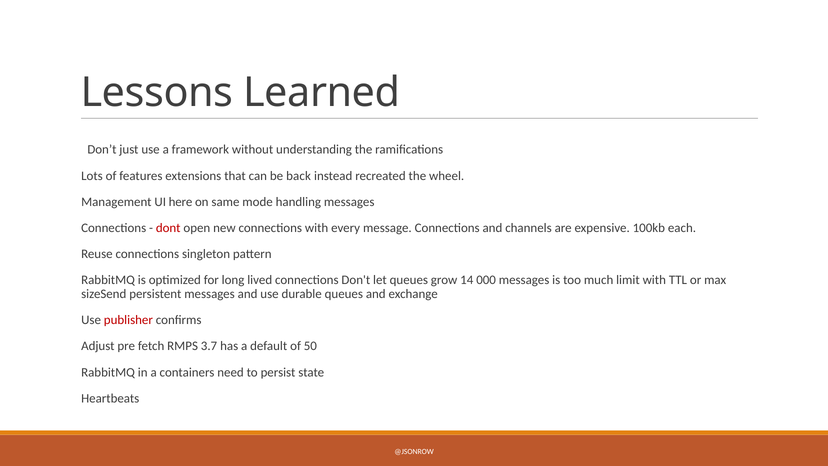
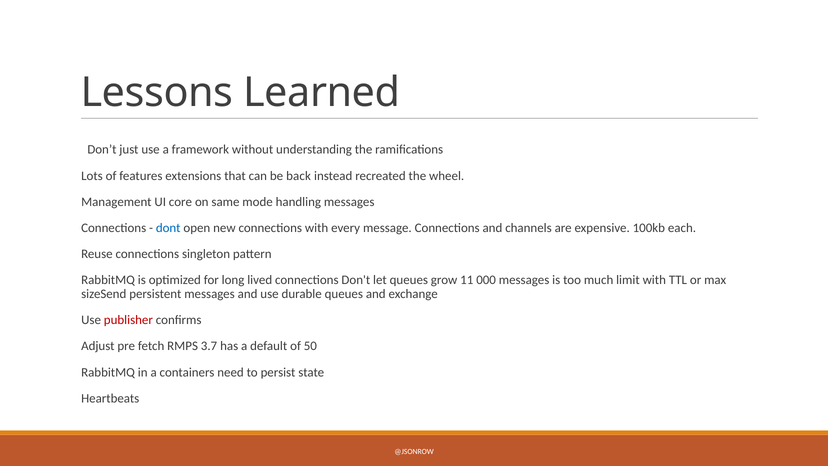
here: here -> core
dont colour: red -> blue
14: 14 -> 11
